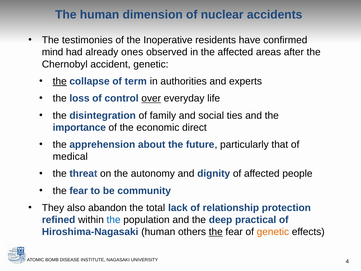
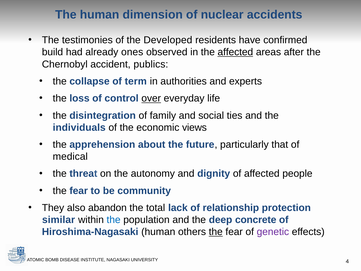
Inoperative: Inoperative -> Developed
mind: mind -> build
affected at (235, 52) underline: none -> present
accident genetic: genetic -> publics
the at (60, 81) underline: present -> none
importance: importance -> individuals
direct: direct -> views
refined: refined -> similar
practical: practical -> concrete
genetic at (273, 232) colour: orange -> purple
